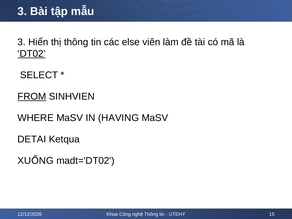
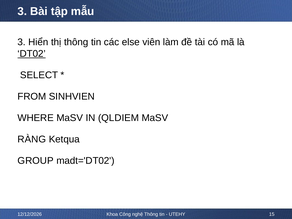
FROM underline: present -> none
HAVING: HAVING -> QLDIEM
DETAI: DETAI -> RÀNG
XUỐNG: XUỐNG -> GROUP
